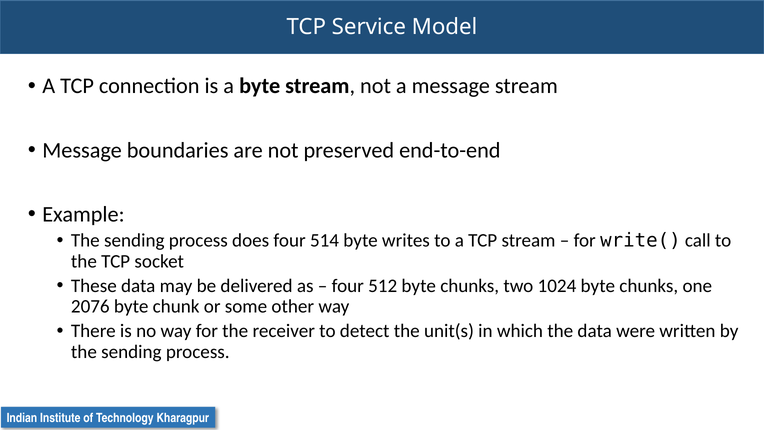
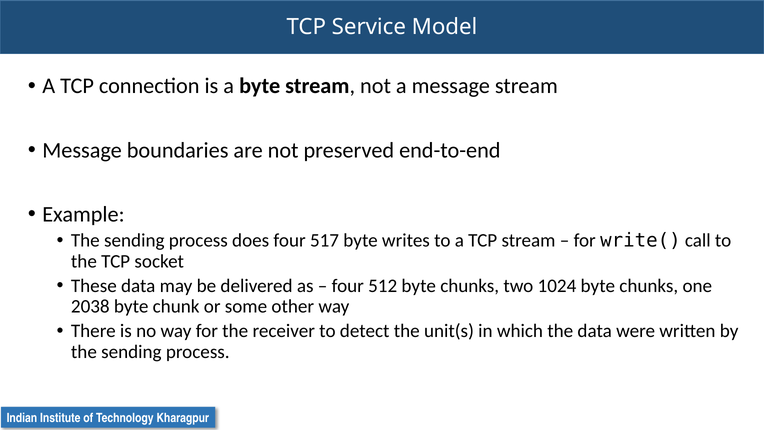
514: 514 -> 517
2076: 2076 -> 2038
